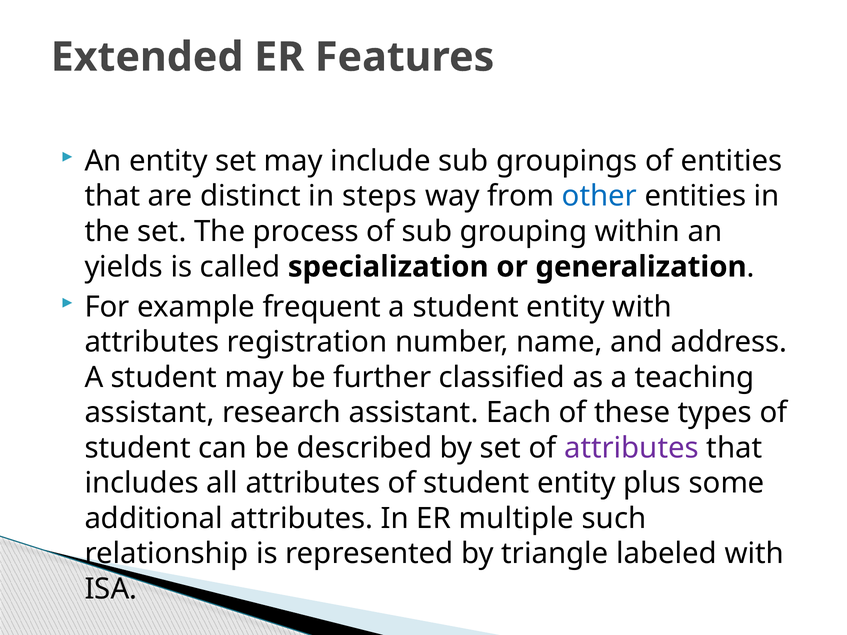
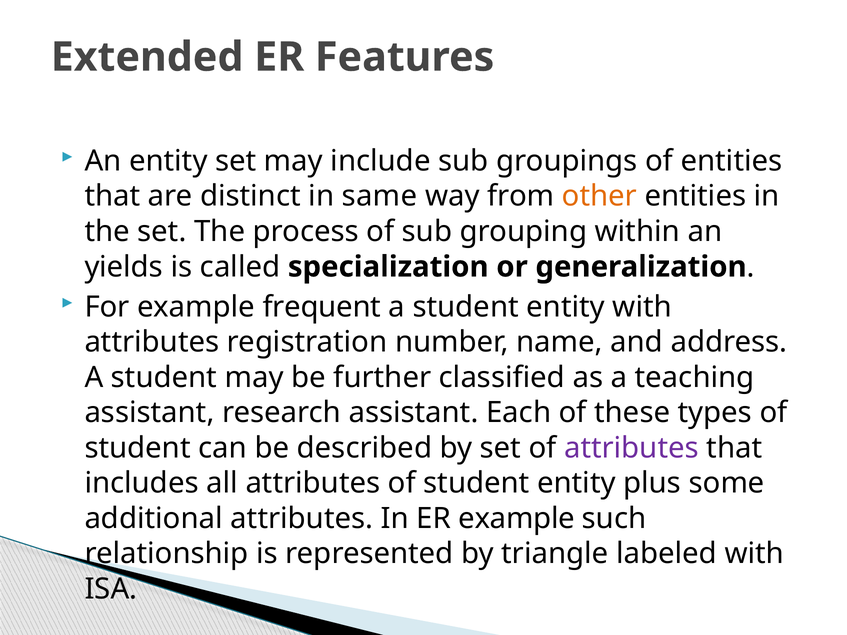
steps: steps -> same
other colour: blue -> orange
ER multiple: multiple -> example
